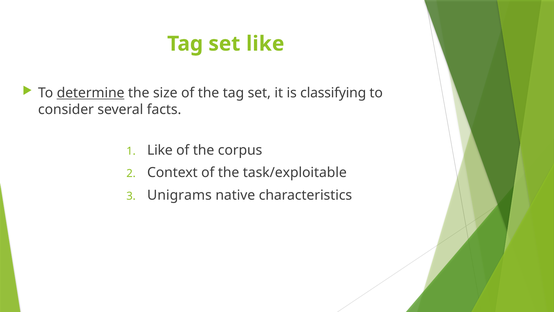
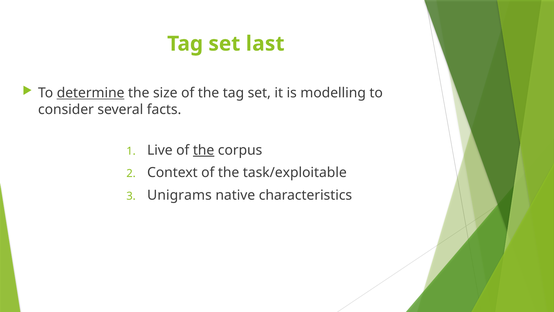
set like: like -> last
classifying: classifying -> modelling
Like at (160, 150): Like -> Live
the at (204, 150) underline: none -> present
